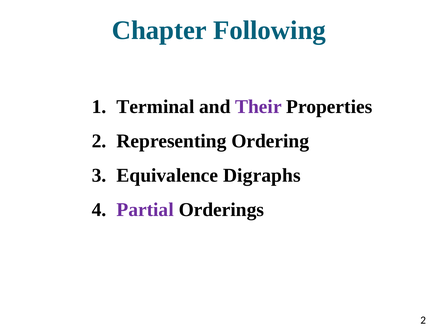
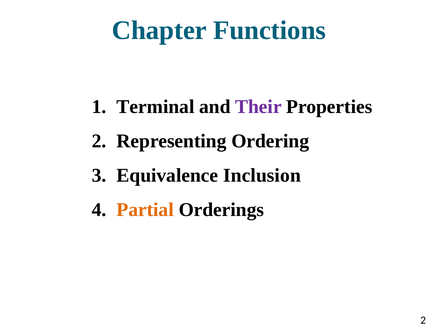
Following: Following -> Functions
Digraphs: Digraphs -> Inclusion
Partial colour: purple -> orange
